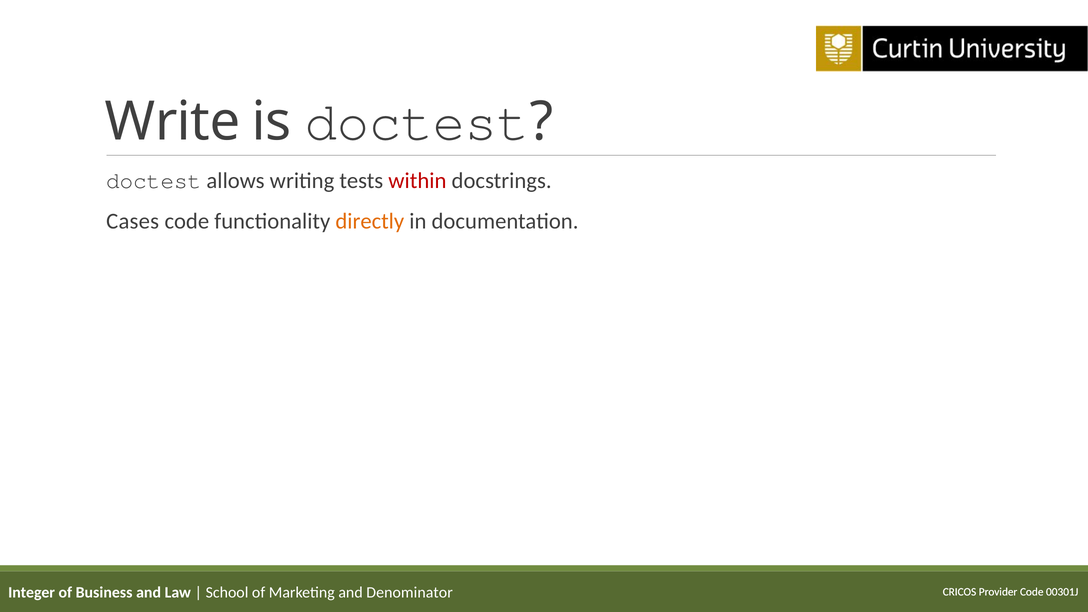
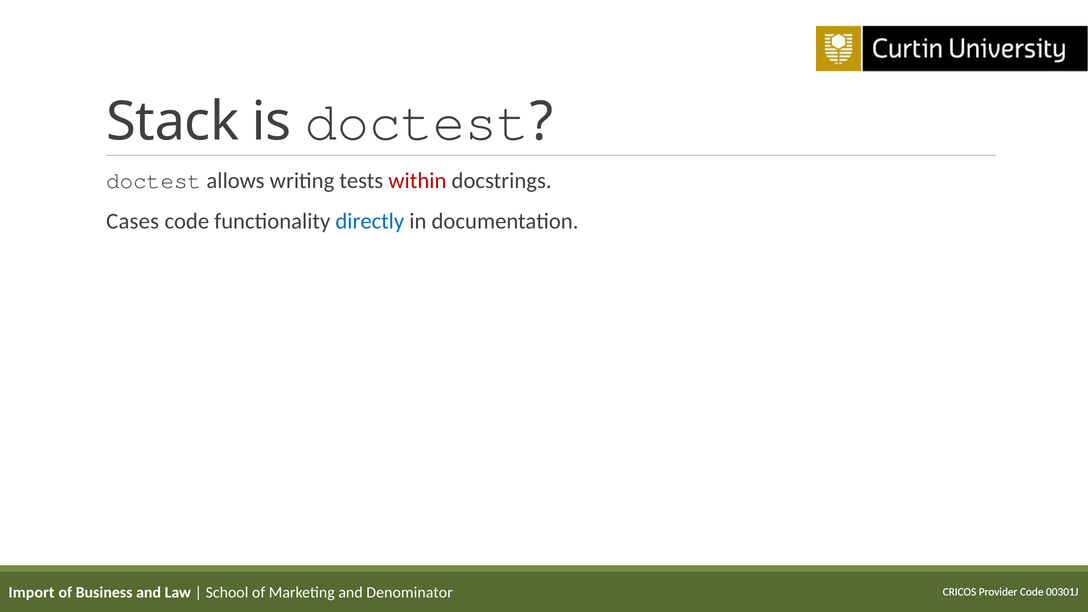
Write: Write -> Stack
directly colour: orange -> blue
Integer: Integer -> Import
